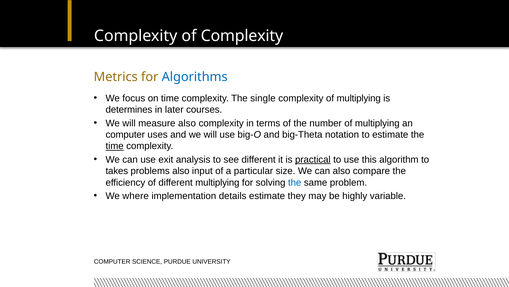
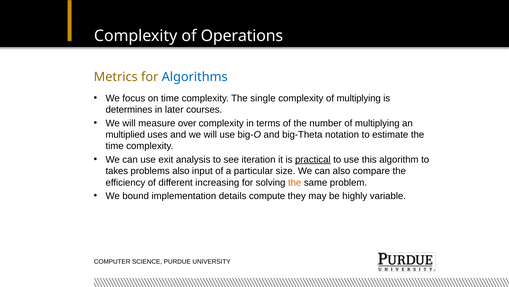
of Complexity: Complexity -> Operations
measure also: also -> over
computer at (125, 134): computer -> multiplied
time at (115, 146) underline: present -> none
see different: different -> iteration
different multiplying: multiplying -> increasing
the at (295, 182) colour: blue -> orange
where: where -> bound
details estimate: estimate -> compute
